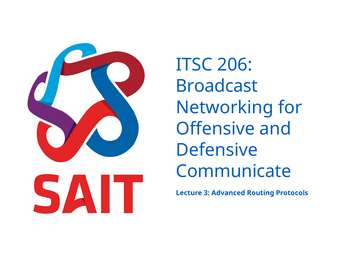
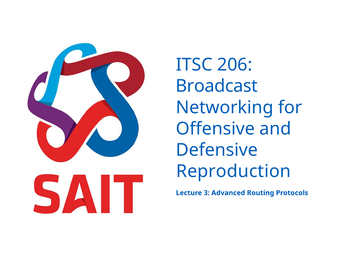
Communicate: Communicate -> Reproduction
